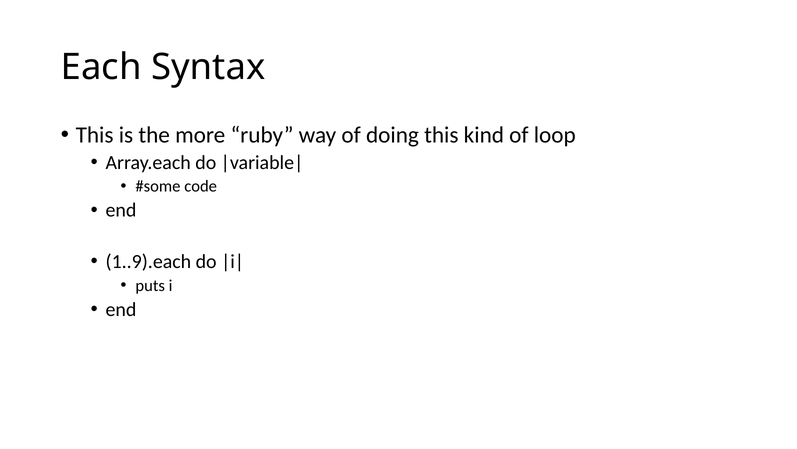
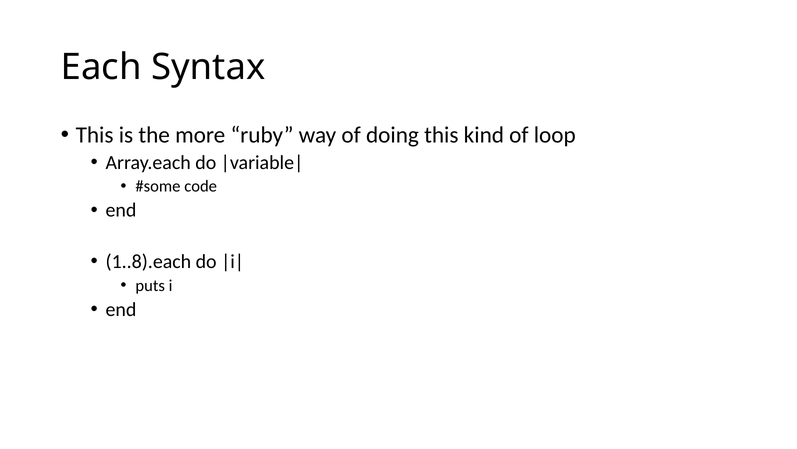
1..9).each: 1..9).each -> 1..8).each
